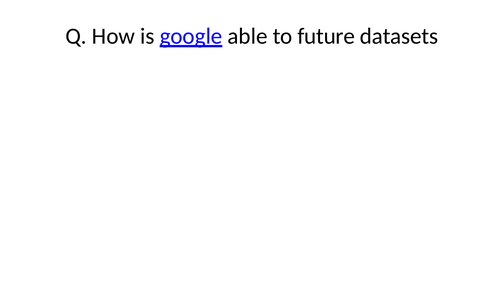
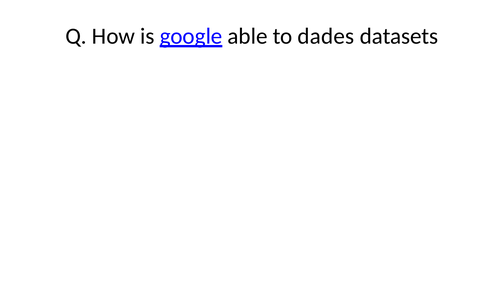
future: future -> dades
